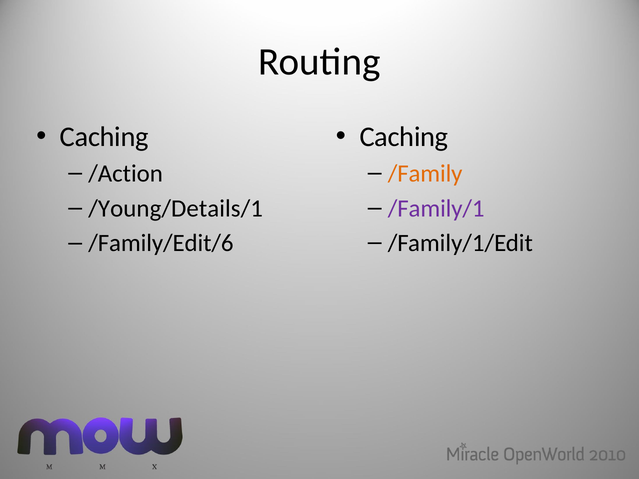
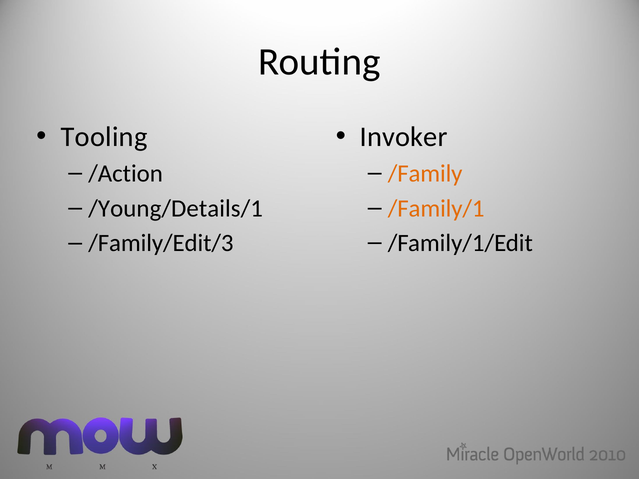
Caching at (104, 137): Caching -> Tooling
Caching at (404, 137): Caching -> Invoker
/Family/1 colour: purple -> orange
/Family/Edit/6: /Family/Edit/6 -> /Family/Edit/3
